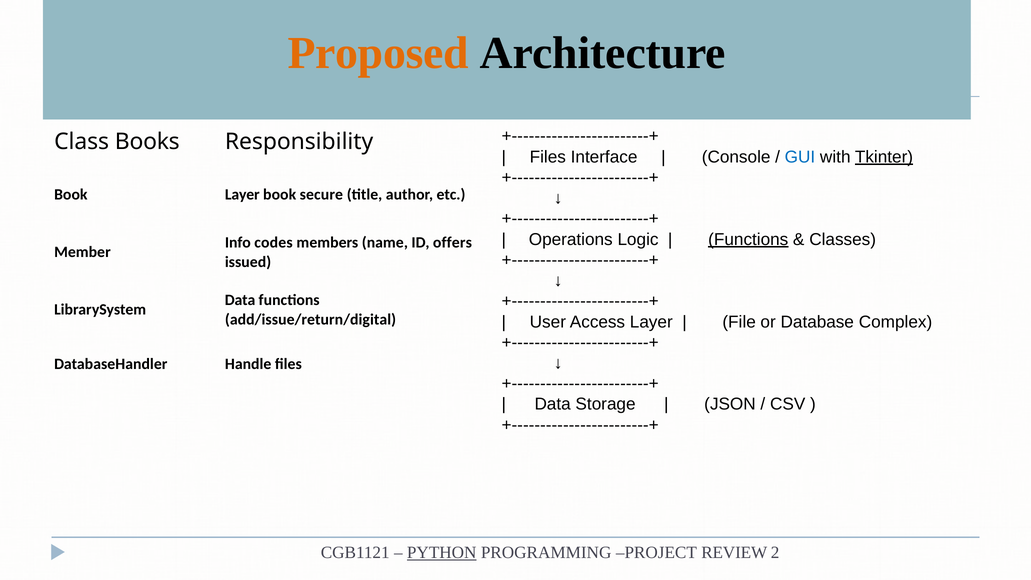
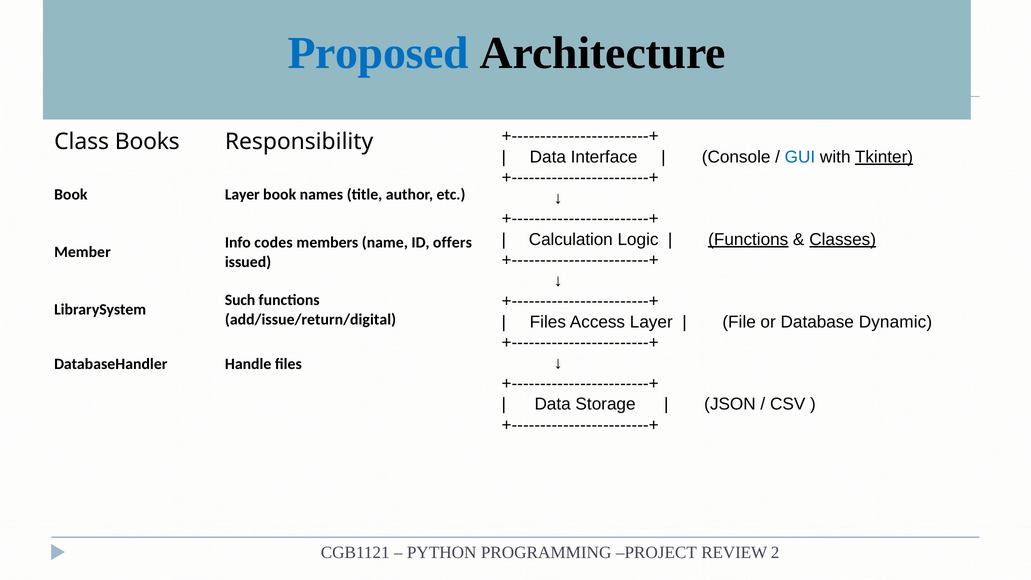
Proposed colour: orange -> blue
Files at (548, 157): Files -> Data
secure: secure -> names
Operations: Operations -> Calculation
Classes underline: none -> present
Data at (240, 300): Data -> Such
User at (548, 322): User -> Files
Complex: Complex -> Dynamic
PYTHON underline: present -> none
